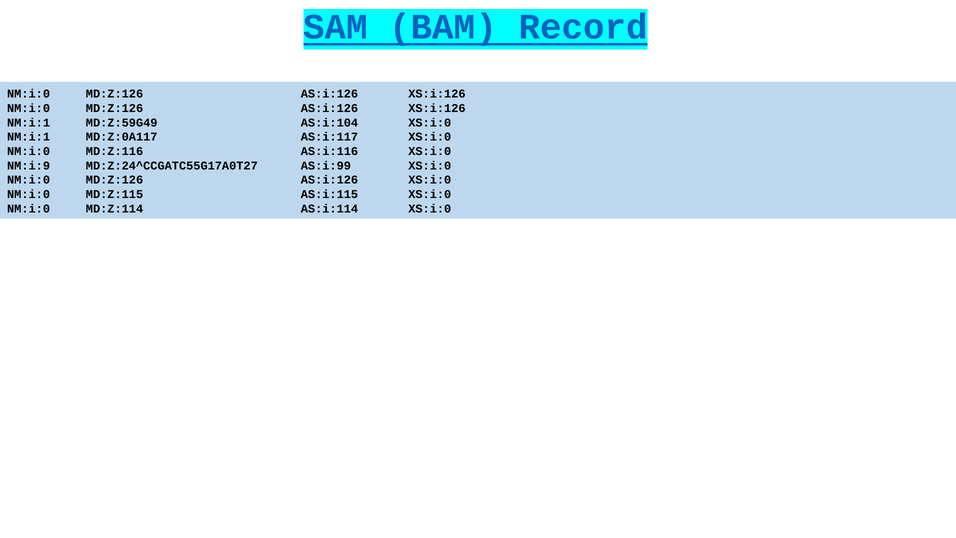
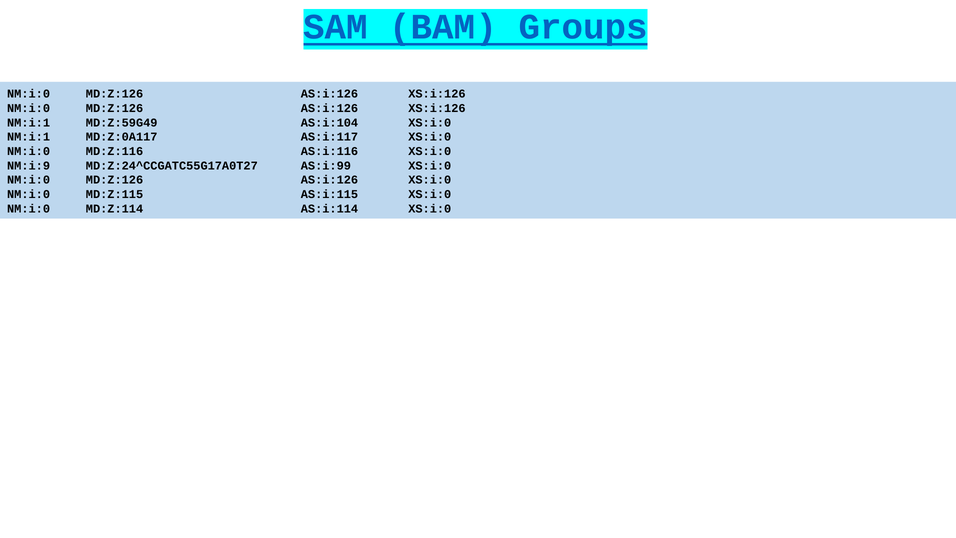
Record: Record -> Groups
